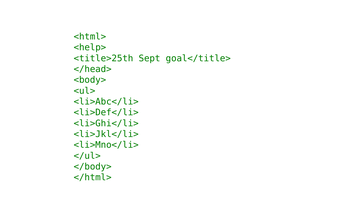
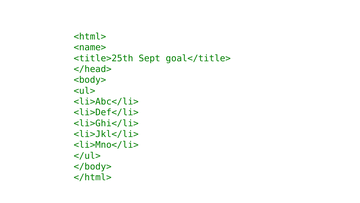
<help>: <help> -> <name>
